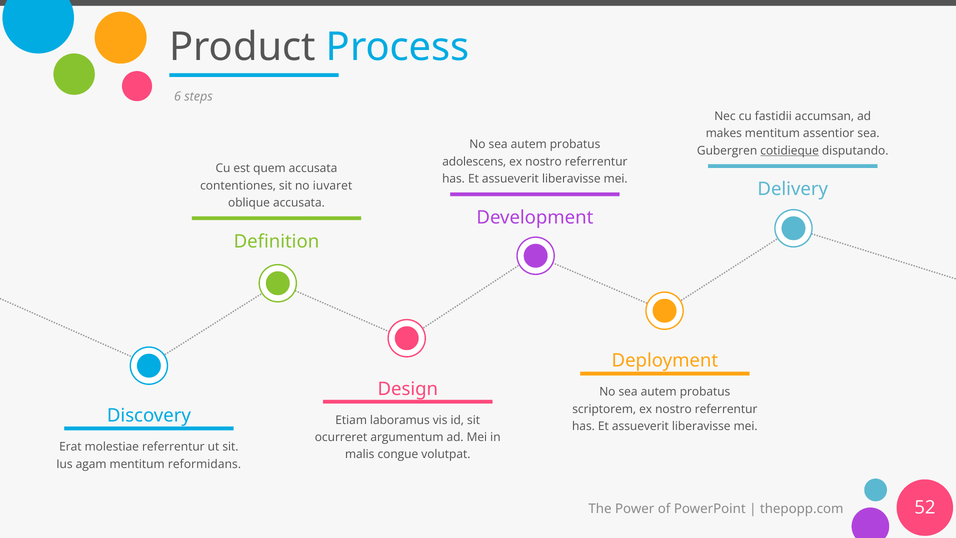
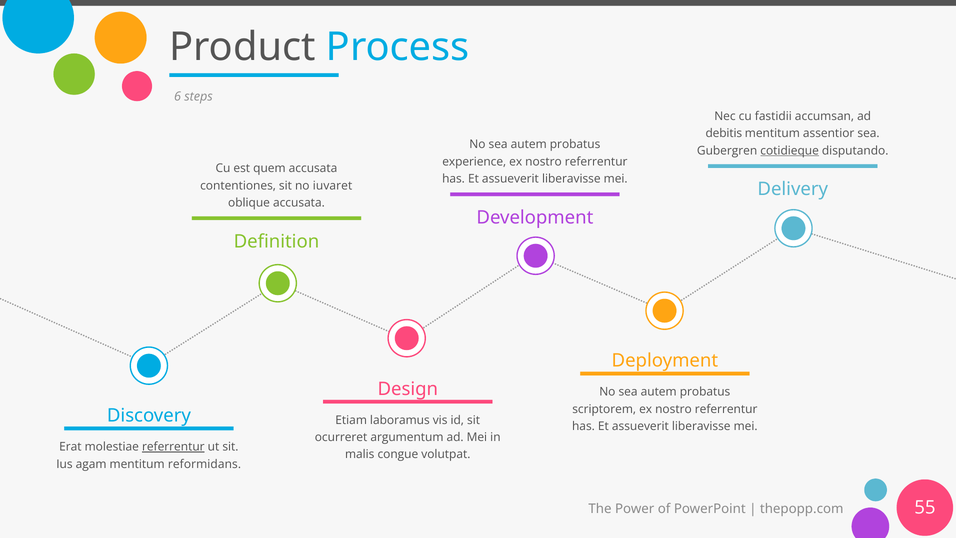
makes: makes -> debitis
adolescens: adolescens -> experience
referrentur at (173, 447) underline: none -> present
52: 52 -> 55
